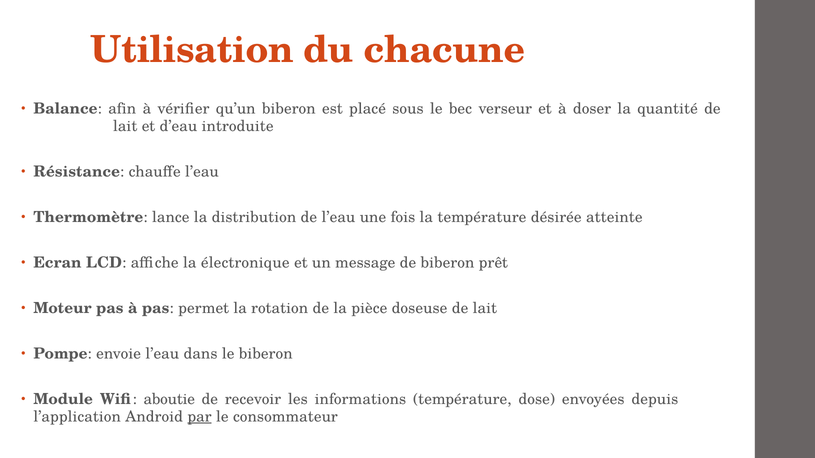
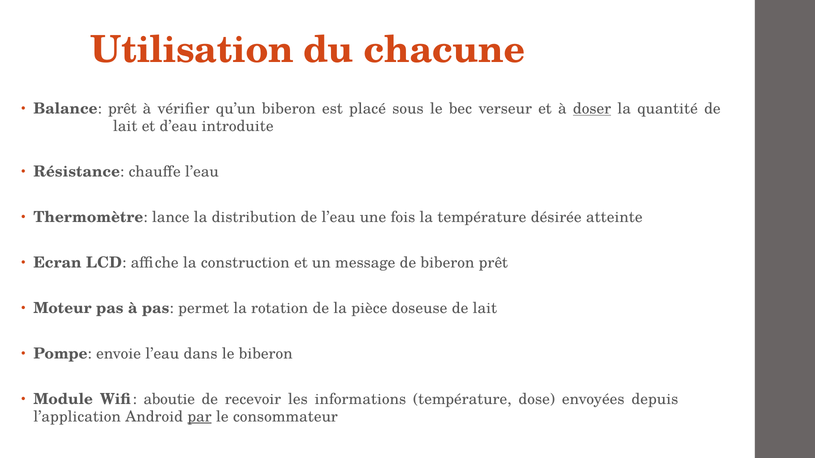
Balance afin: afin -> prêt
doser underline: none -> present
électronique: électronique -> construction
